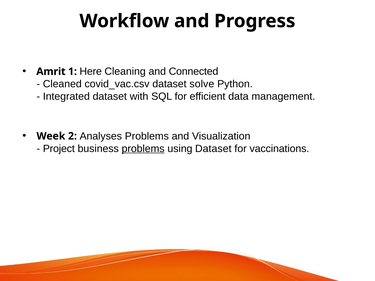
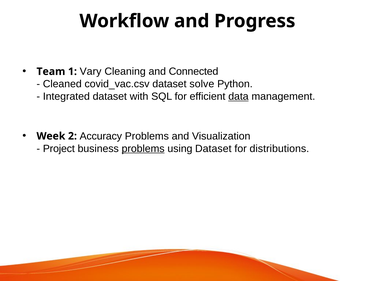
Amrit: Amrit -> Team
Here: Here -> Vary
data underline: none -> present
Analyses: Analyses -> Accuracy
vaccinations: vaccinations -> distributions
